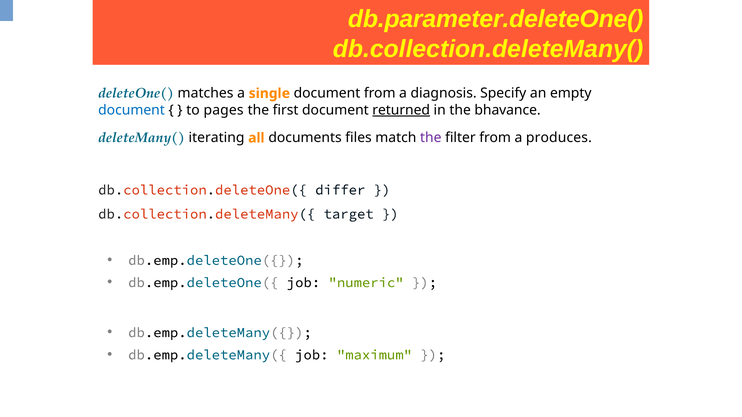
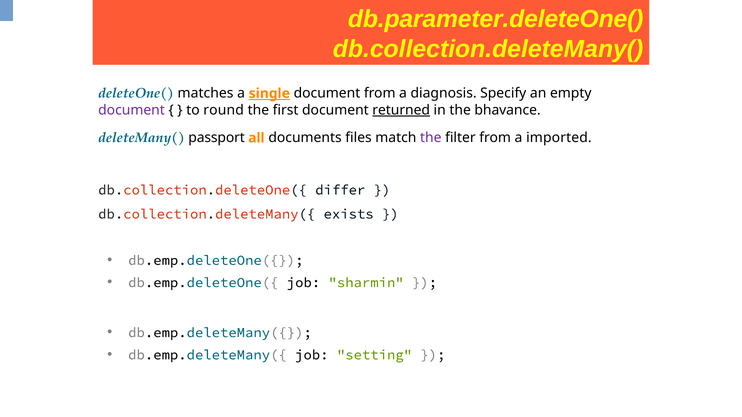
single underline: none -> present
document at (132, 110) colour: blue -> purple
pages: pages -> round
iterating: iterating -> passport
produces: produces -> imported
target: target -> exists
numeric: numeric -> sharmin
maximum: maximum -> setting
